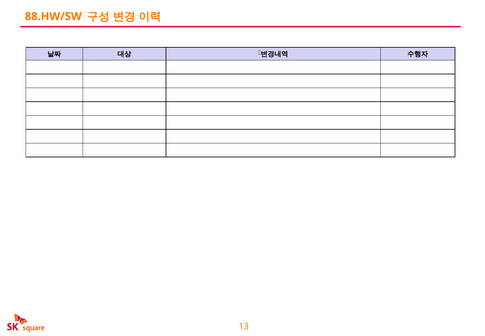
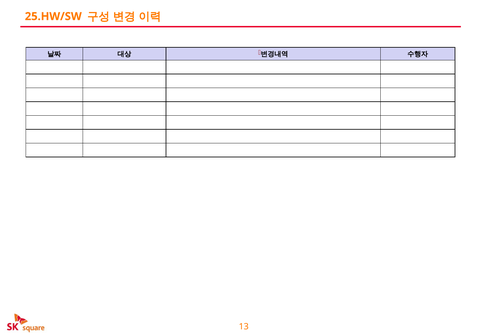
88.HW/SW: 88.HW/SW -> 25.HW/SW
